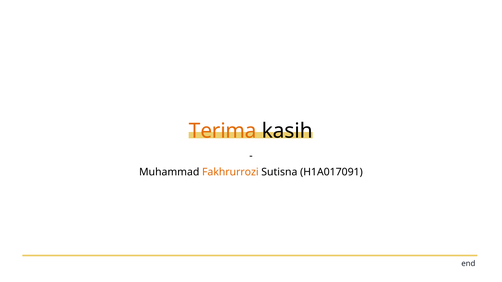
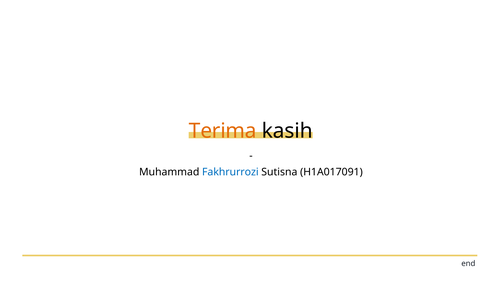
Fakhrurrozi colour: orange -> blue
